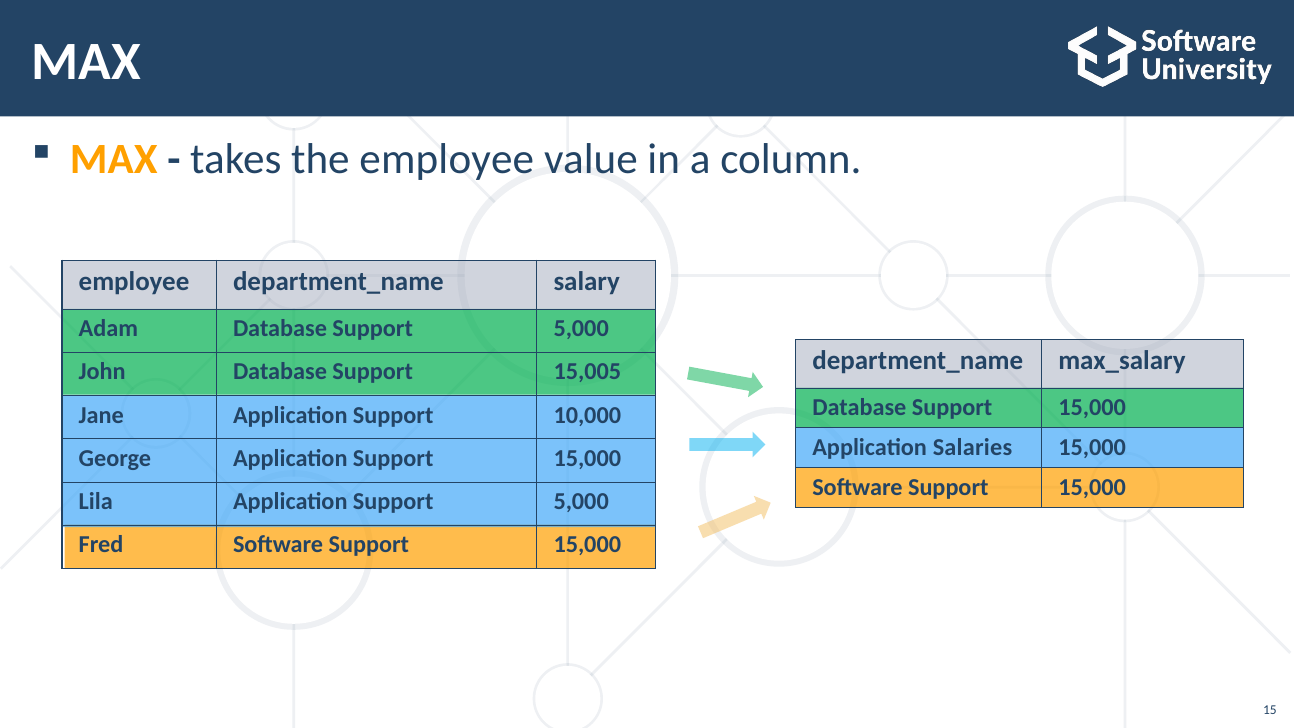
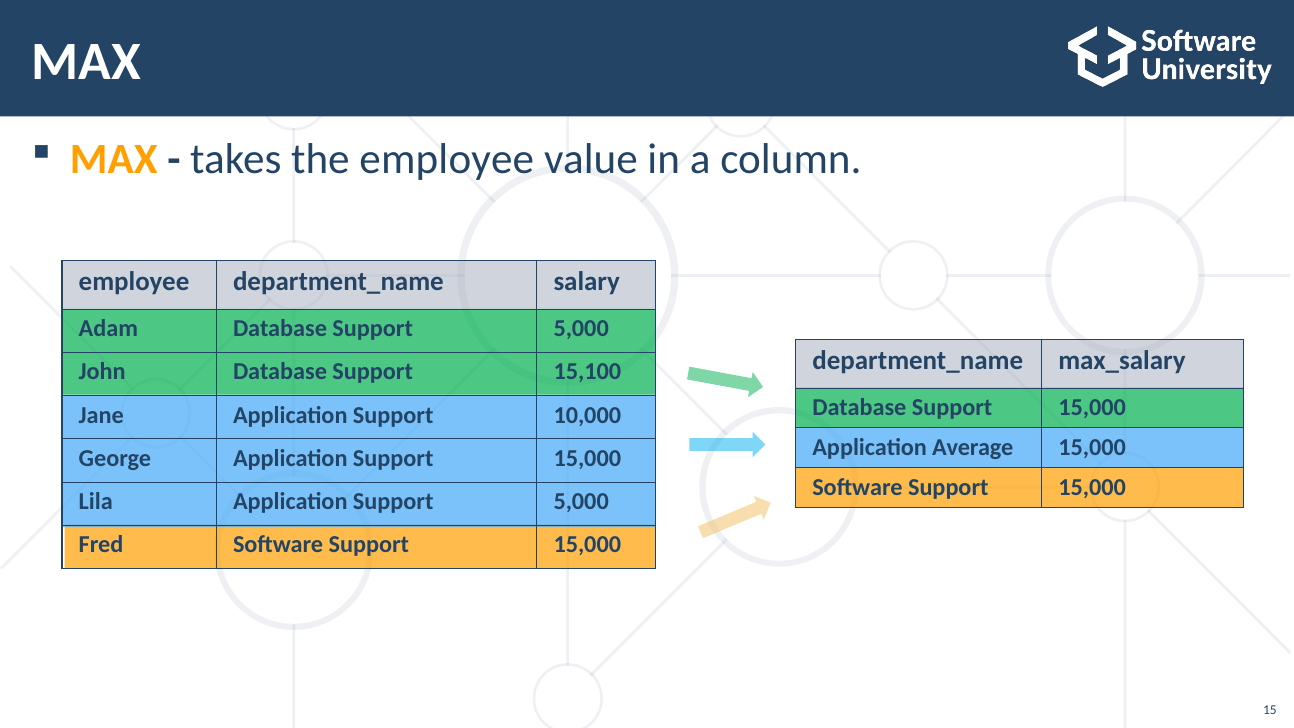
15,005: 15,005 -> 15,100
Salaries: Salaries -> Average
